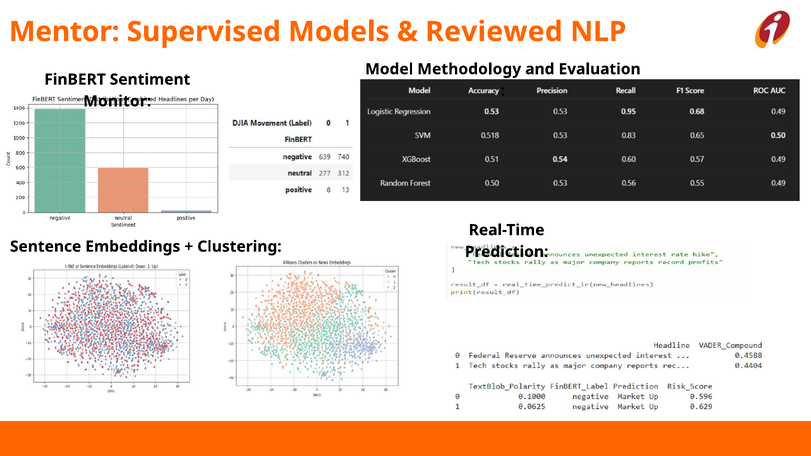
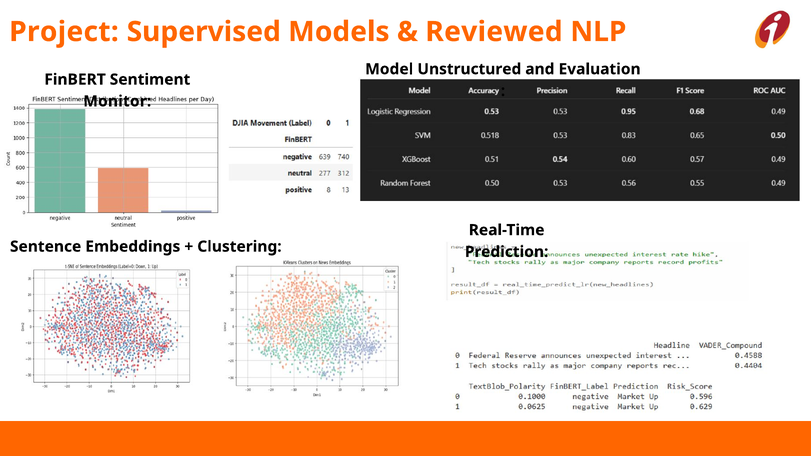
Mentor: Mentor -> Project
Methodology: Methodology -> Unstructured
